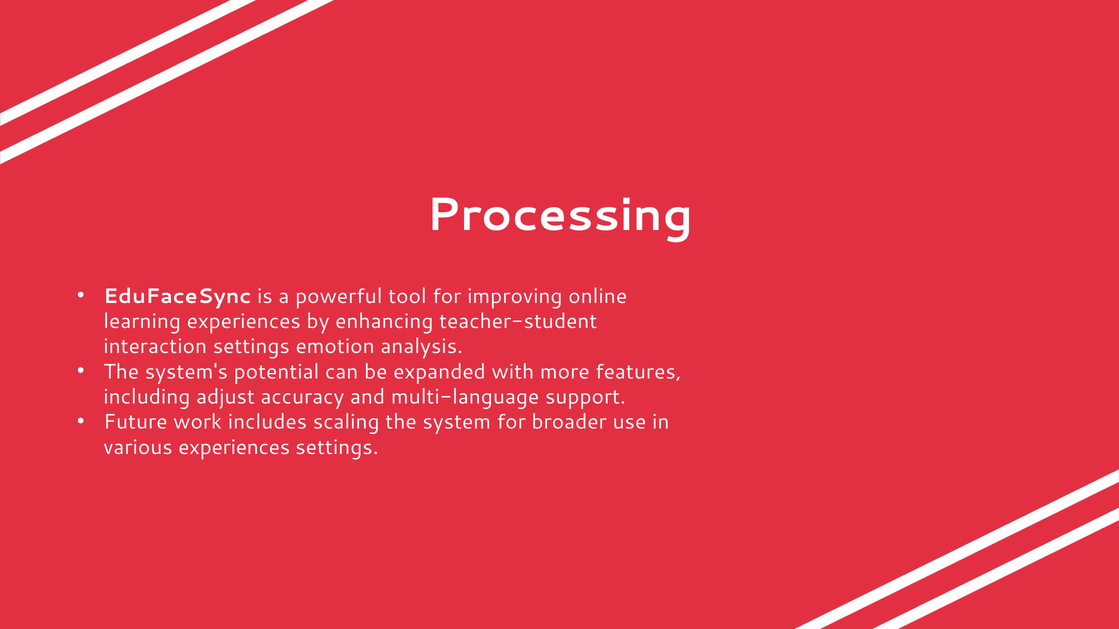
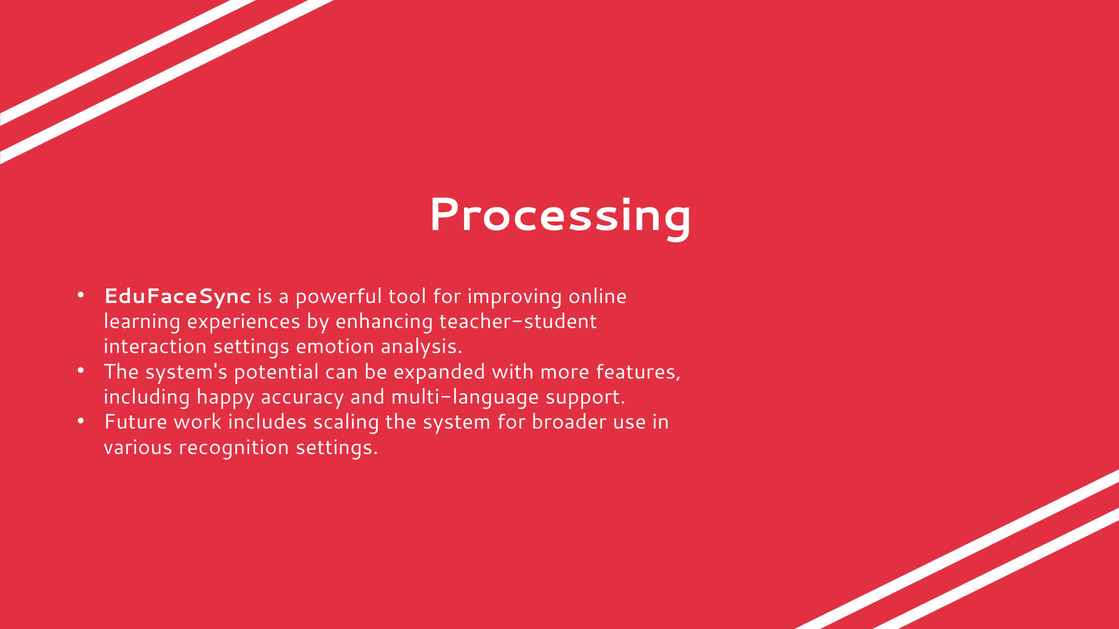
adjust: adjust -> happy
various experiences: experiences -> recognition
